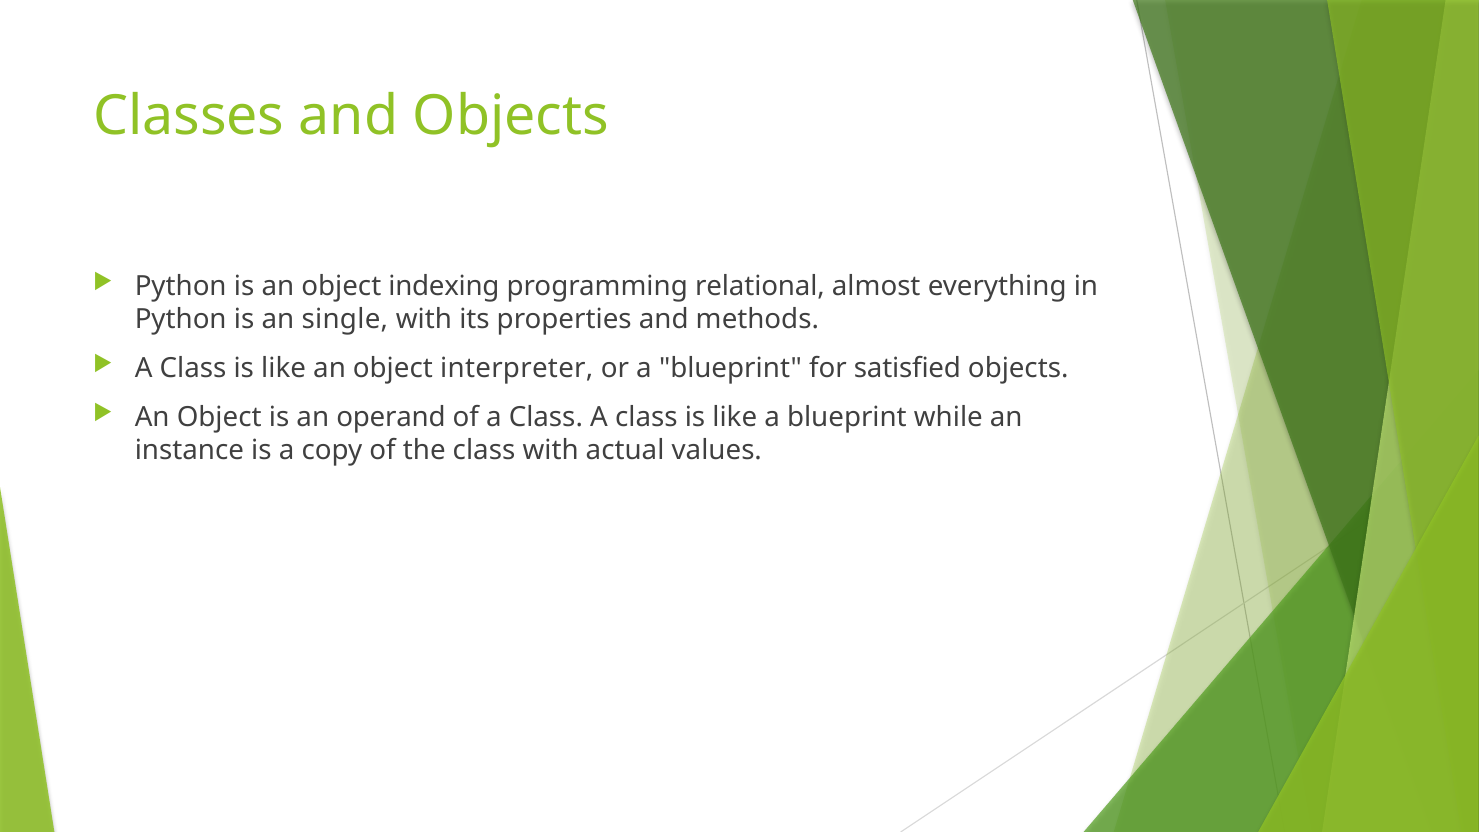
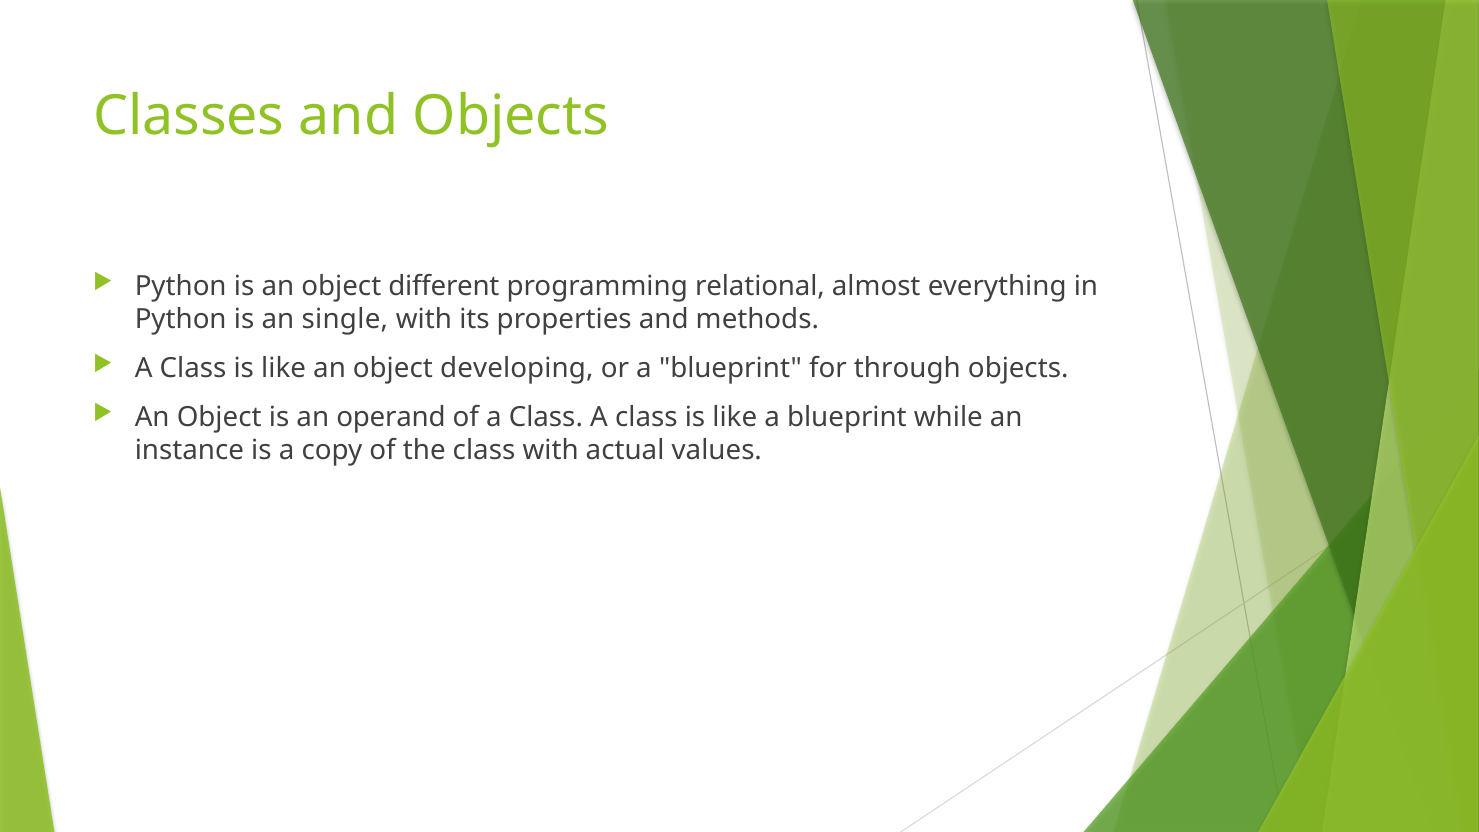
indexing: indexing -> different
interpreter: interpreter -> developing
satisfied: satisfied -> through
